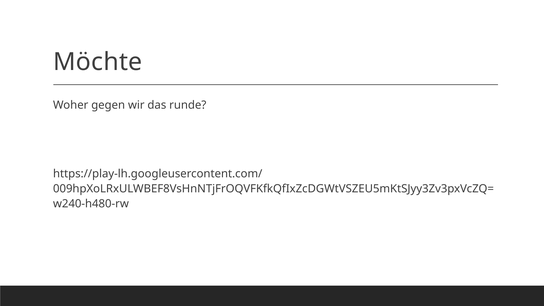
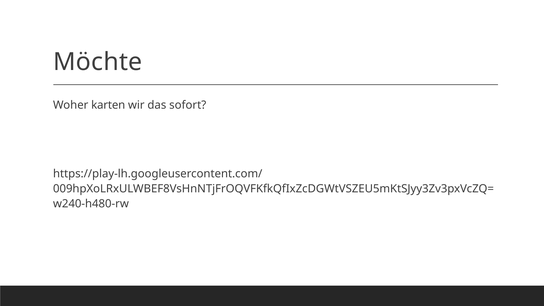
gegen: gegen -> karten
runde: runde -> sofort
